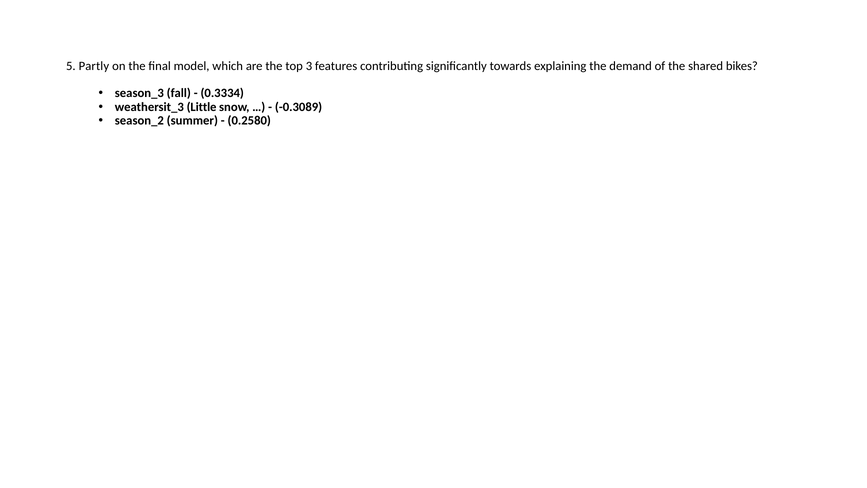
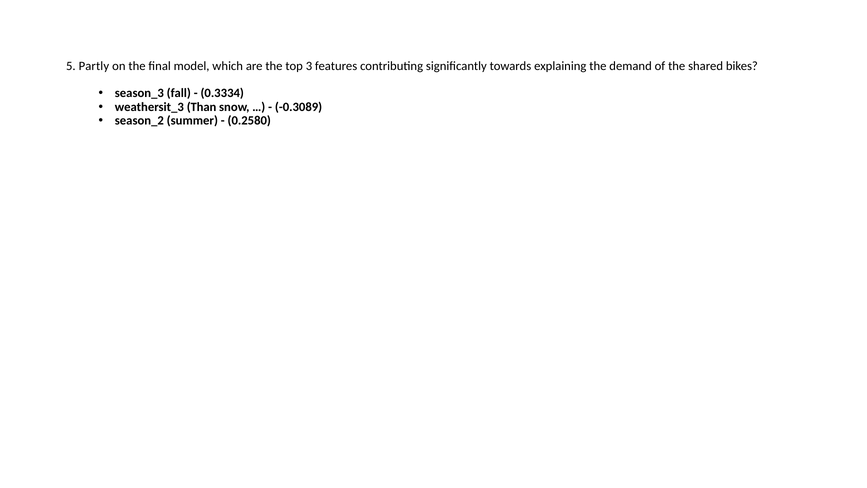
Little: Little -> Than
